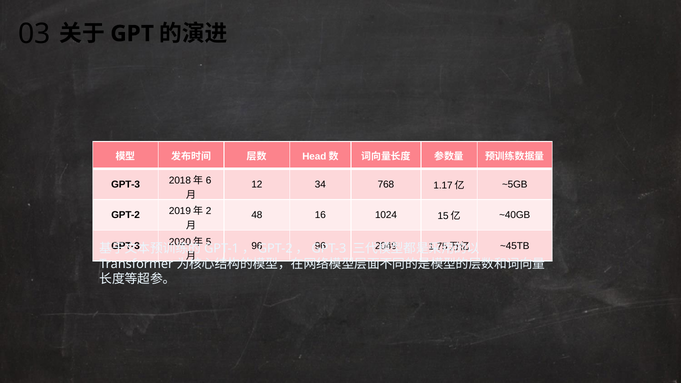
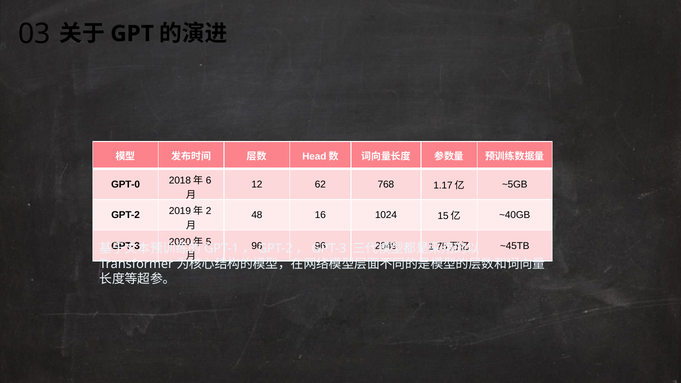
GPT-3 at (126, 185): GPT-3 -> GPT-0
34: 34 -> 62
